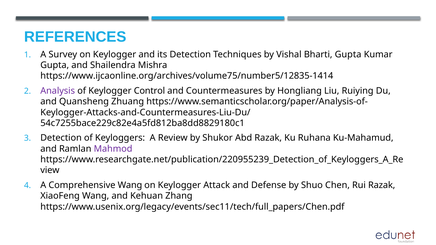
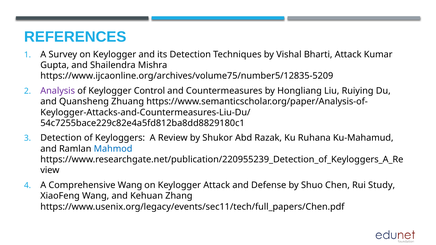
Bharti Gupta: Gupta -> Attack
https://www.ijcaonline.org/archives/volume75/number5/12835-1414: https://www.ijcaonline.org/archives/volume75/number5/12835-1414 -> https://www.ijcaonline.org/archives/volume75/number5/12835-5209
Mahmod colour: purple -> blue
Rui Razak: Razak -> Study
